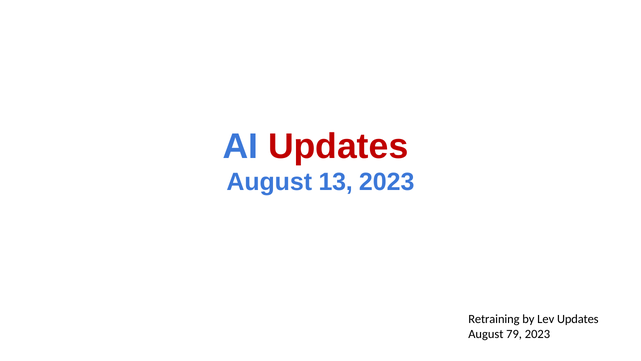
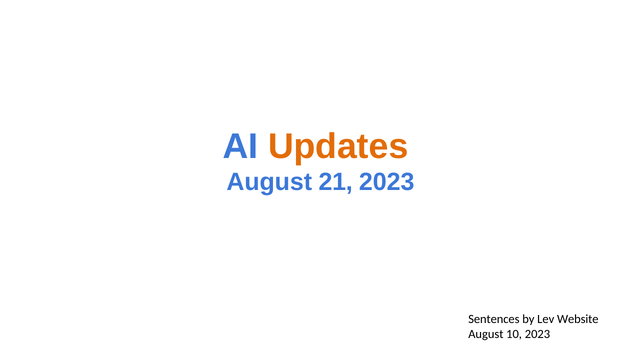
Updates at (338, 146) colour: red -> orange
13: 13 -> 21
Retraining: Retraining -> Sentences
Lev Updates: Updates -> Website
79: 79 -> 10
